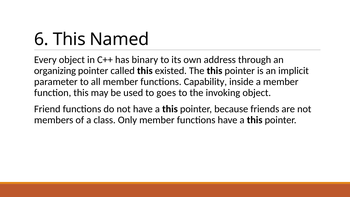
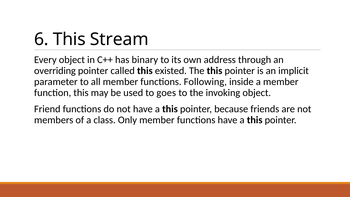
Named: Named -> Stream
organizing: organizing -> overriding
Capability: Capability -> Following
